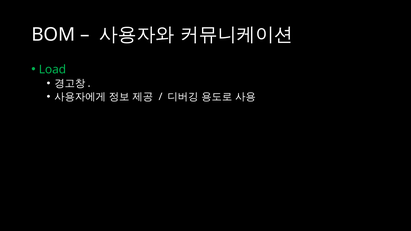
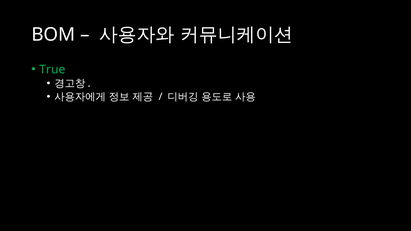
Load: Load -> True
